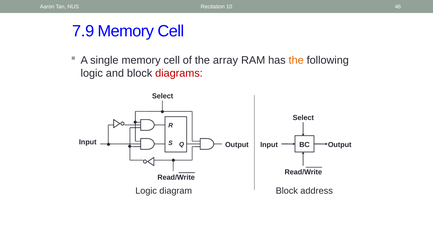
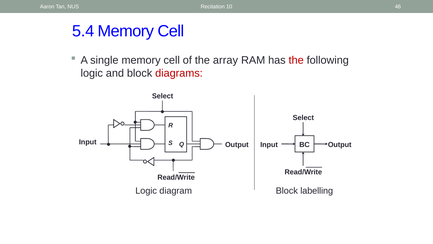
7.9: 7.9 -> 5.4
the at (296, 60) colour: orange -> red
address: address -> labelling
